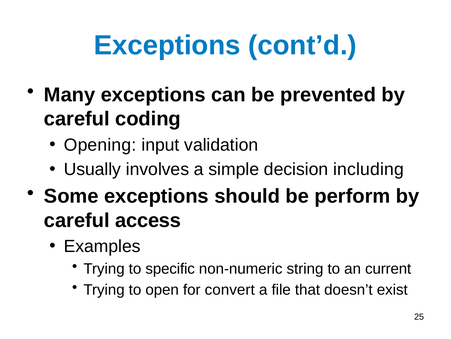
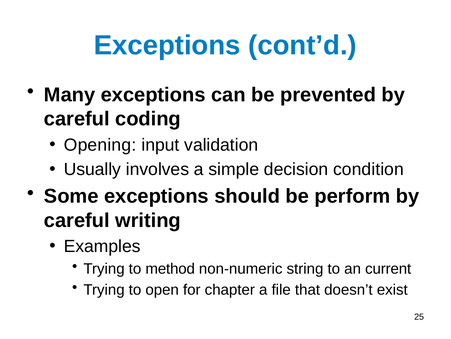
including: including -> condition
access: access -> writing
specific: specific -> method
convert: convert -> chapter
